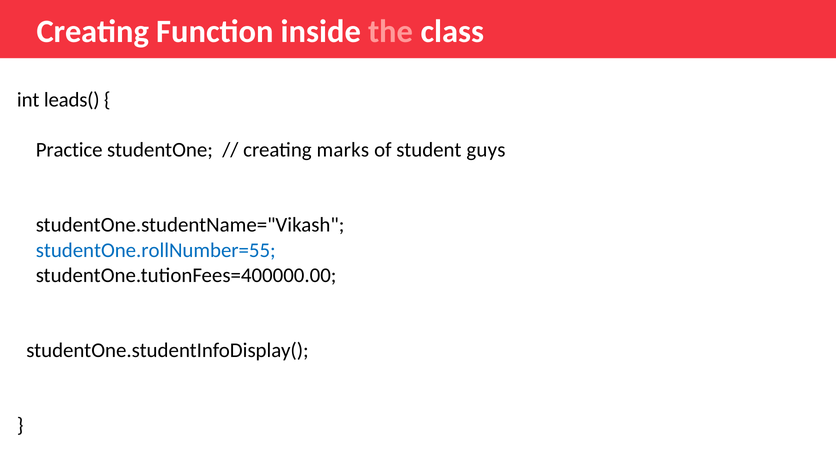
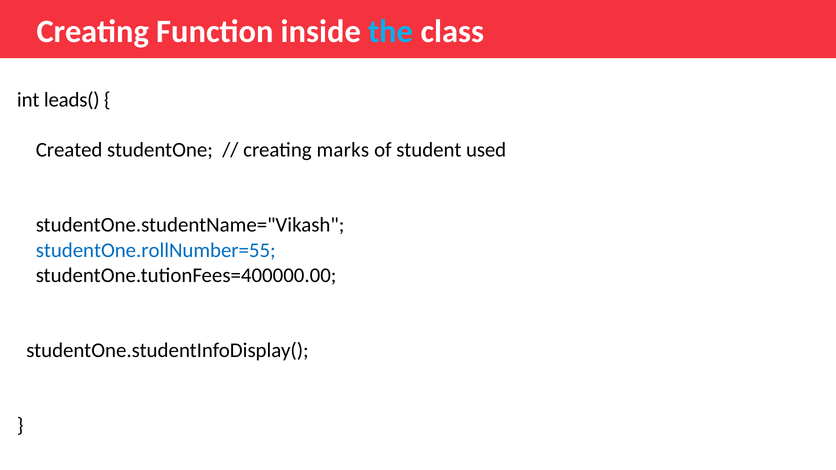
the colour: pink -> light blue
Practice: Practice -> Created
guys: guys -> used
